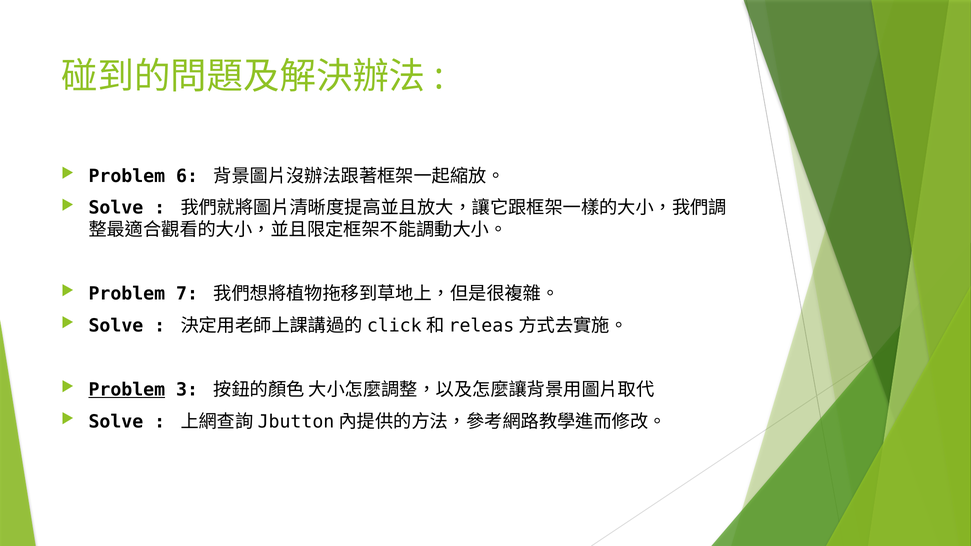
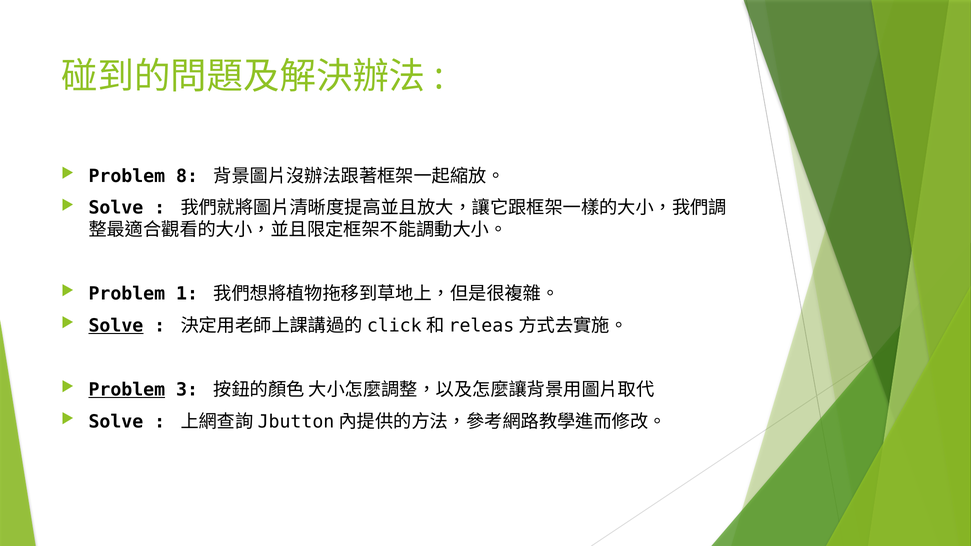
6: 6 -> 8
7: 7 -> 1
Solve at (116, 326) underline: none -> present
